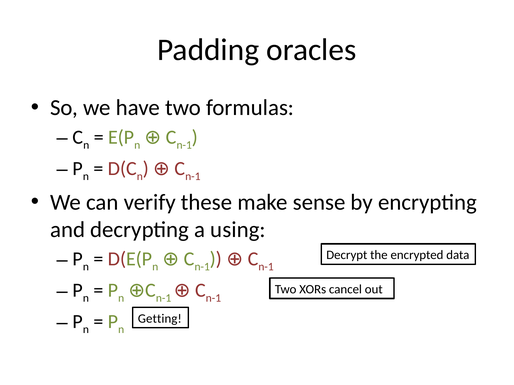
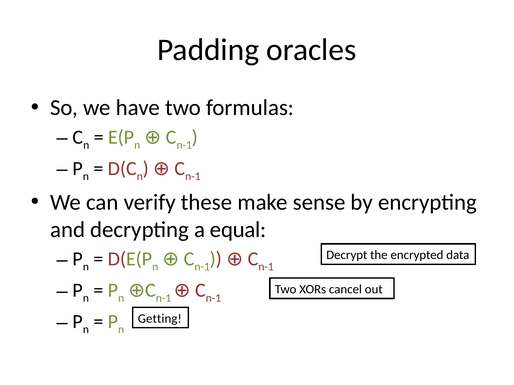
using: using -> equal
